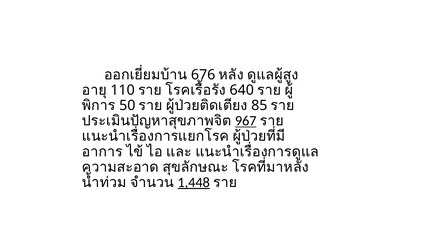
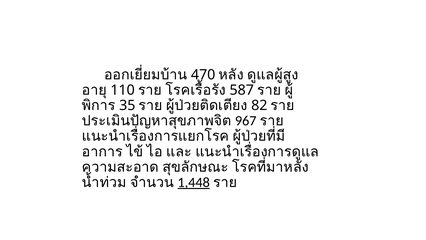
676: 676 -> 470
640: 640 -> 587
50: 50 -> 35
85: 85 -> 82
967 underline: present -> none
